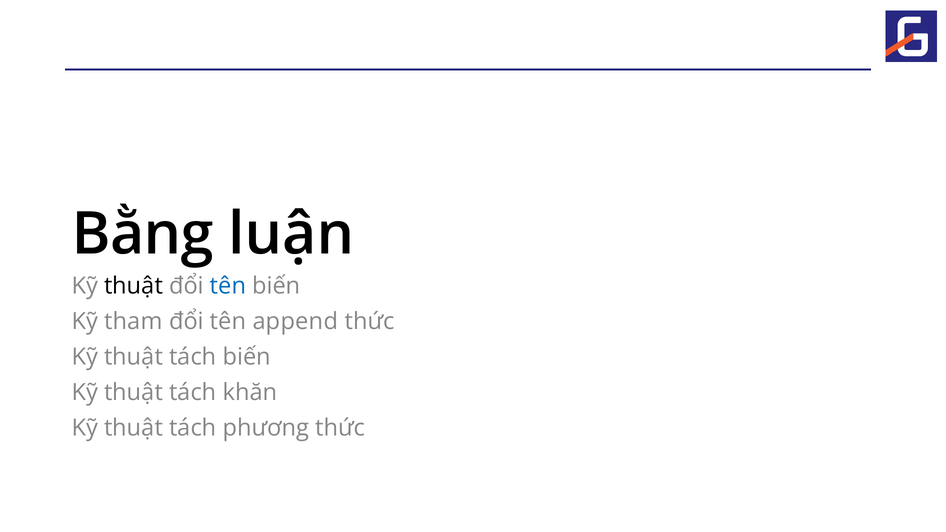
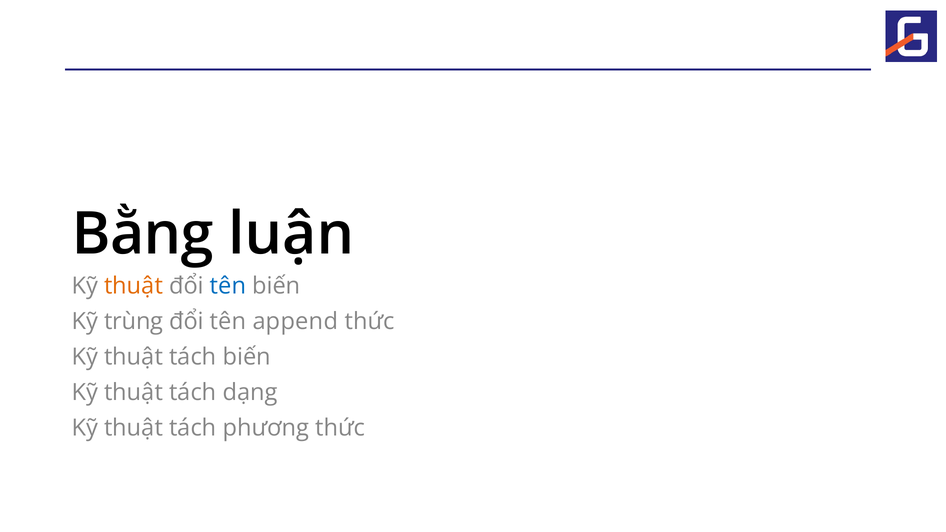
thuật at (134, 286) colour: black -> orange
tham: tham -> trùng
khăn: khăn -> dạng
